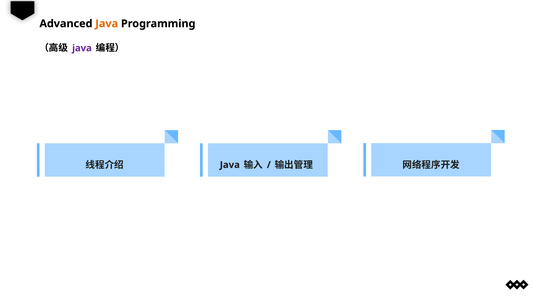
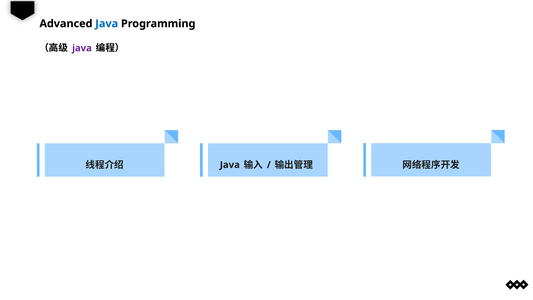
Java at (107, 24) colour: orange -> blue
